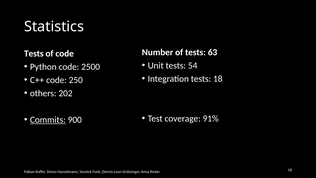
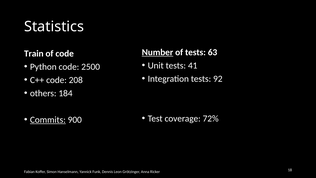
Number underline: none -> present
Tests at (34, 53): Tests -> Train
54: 54 -> 41
tests 18: 18 -> 92
250: 250 -> 208
202: 202 -> 184
91%: 91% -> 72%
